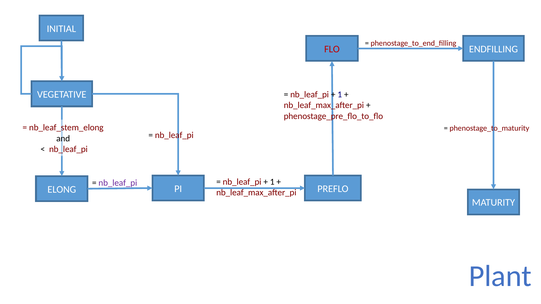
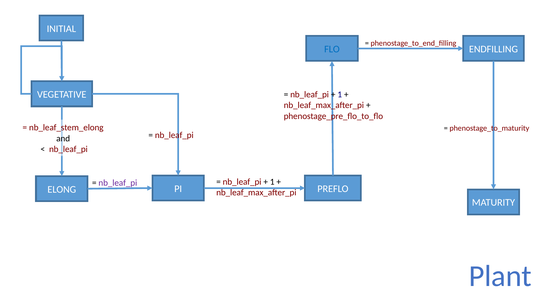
FLO colour: red -> blue
